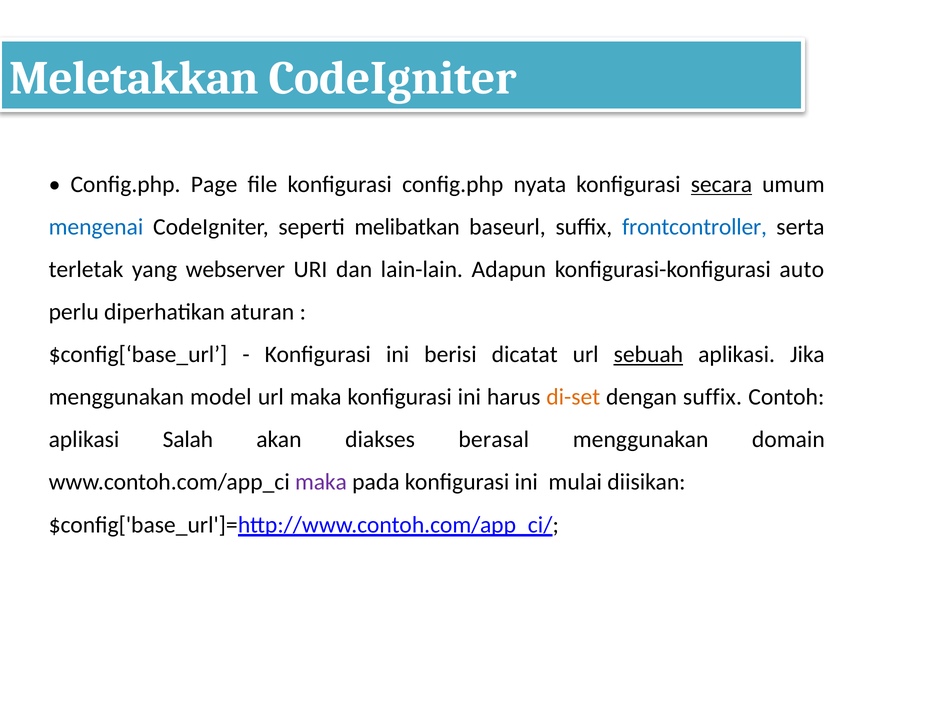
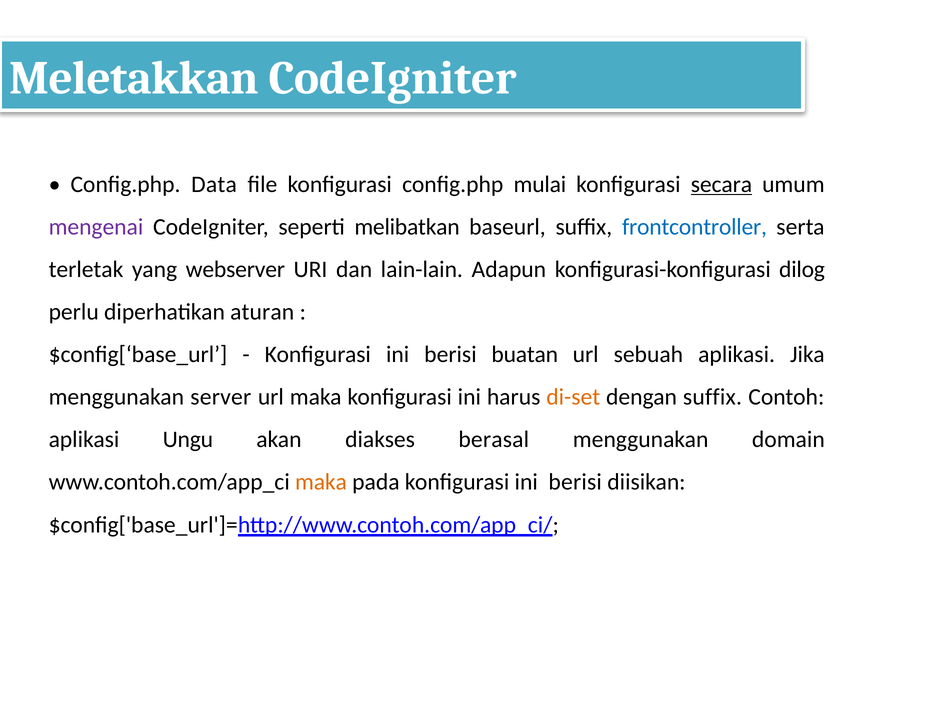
Page: Page -> Data
nyata: nyata -> mulai
mengenai colour: blue -> purple
auto: auto -> dilog
dicatat: dicatat -> buatan
sebuah underline: present -> none
model: model -> server
Salah: Salah -> Ungu
maka at (321, 482) colour: purple -> orange
pada konfigurasi ini mulai: mulai -> berisi
